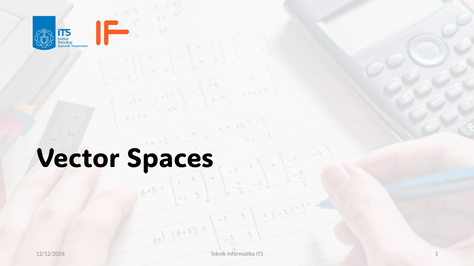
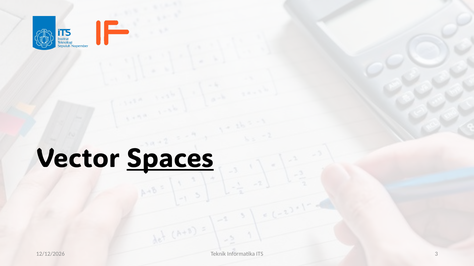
Spaces underline: none -> present
